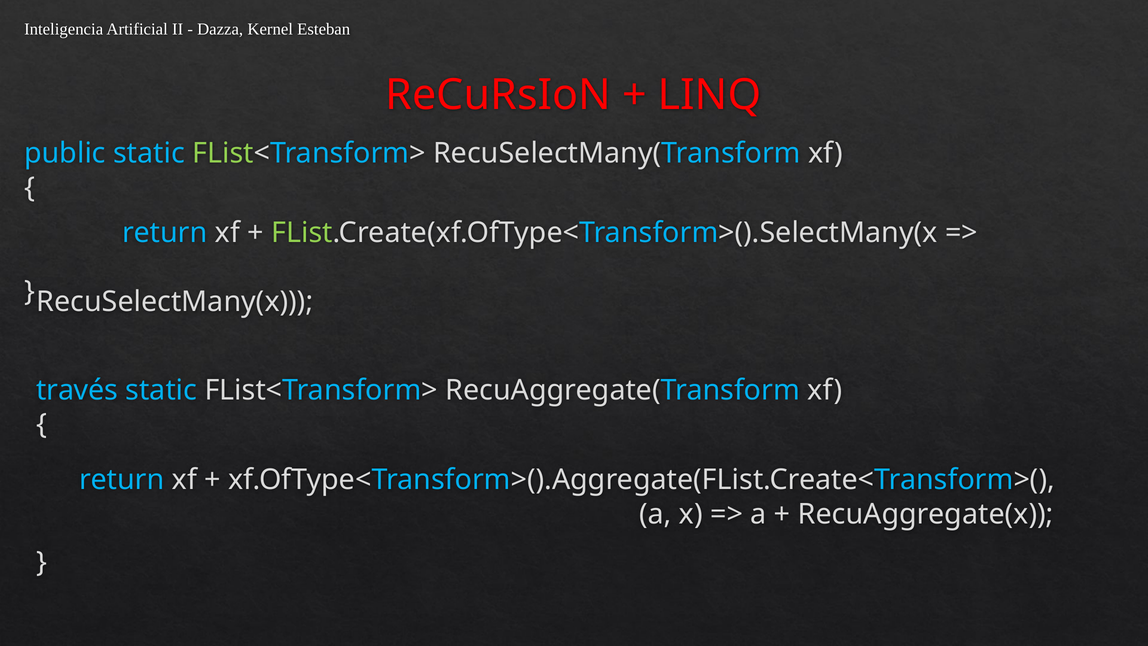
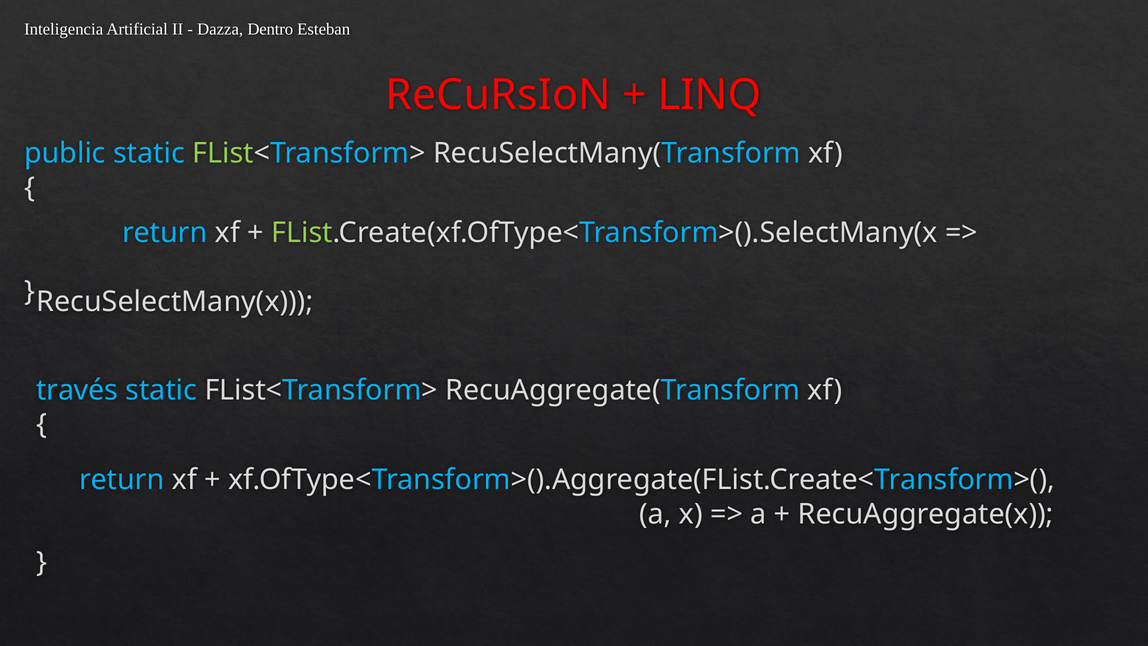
Kernel: Kernel -> Dentro
